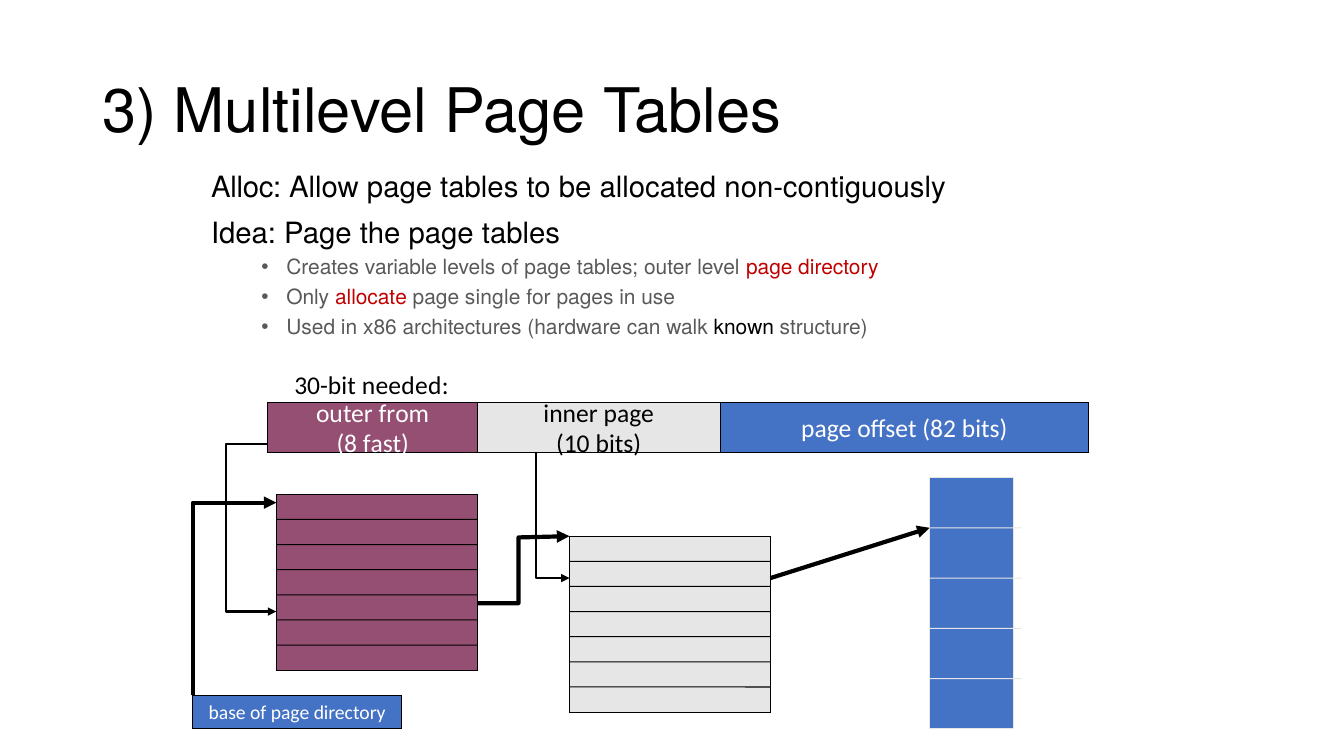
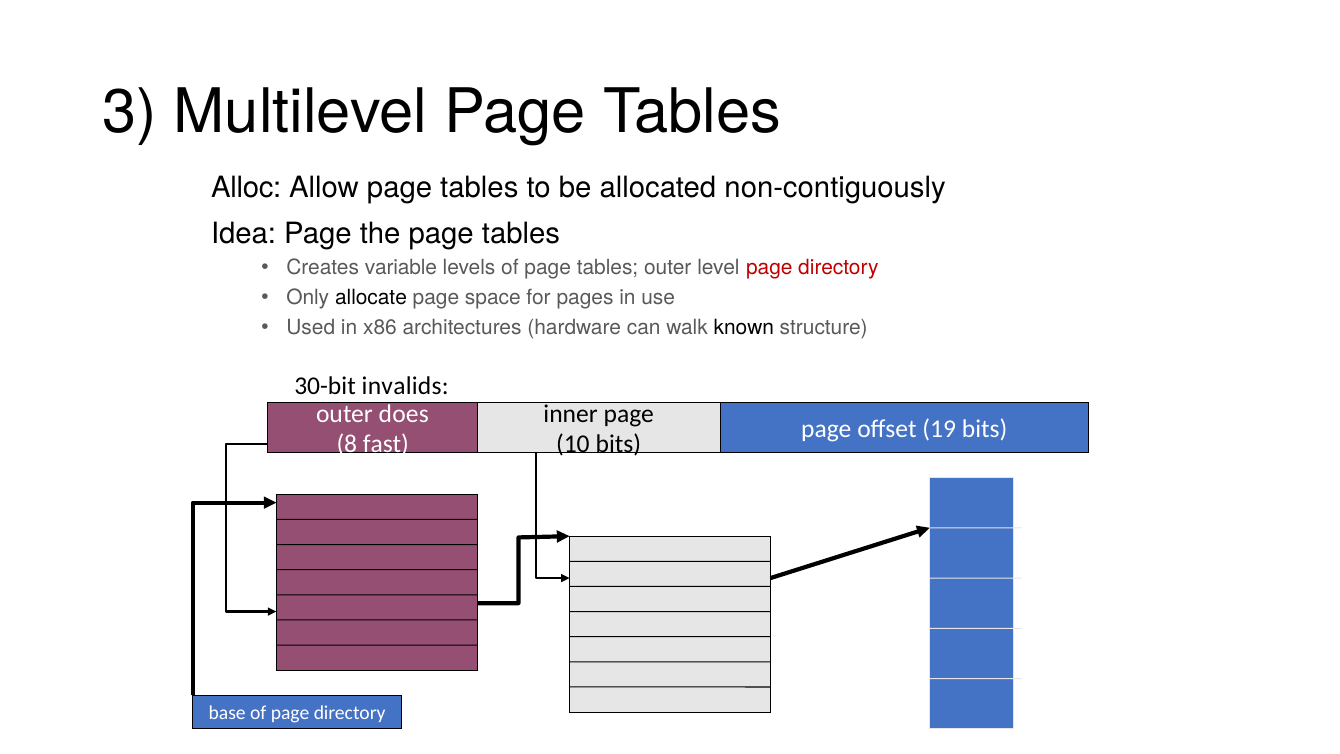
allocate colour: red -> black
single: single -> space
needed: needed -> invalids
from: from -> does
82: 82 -> 19
